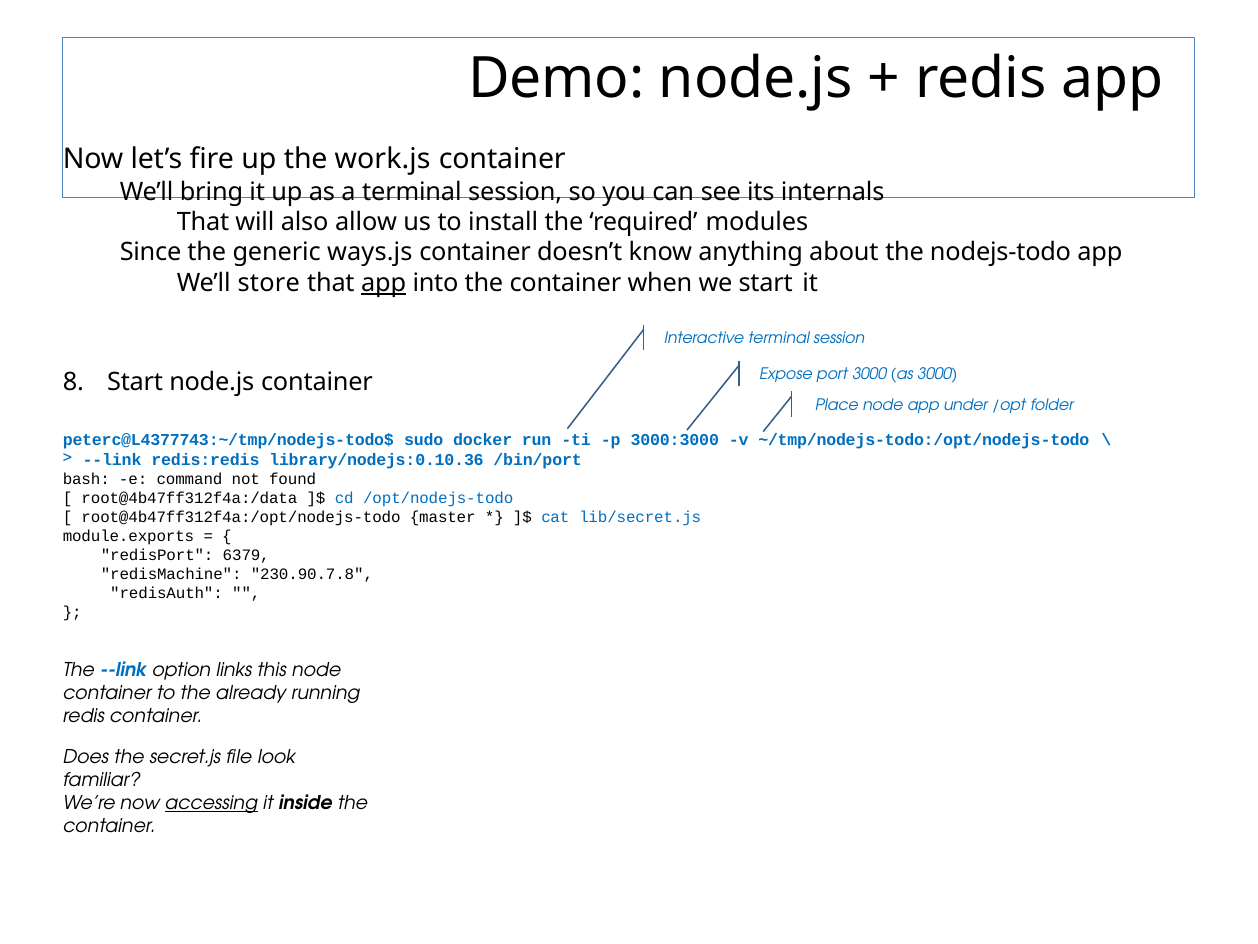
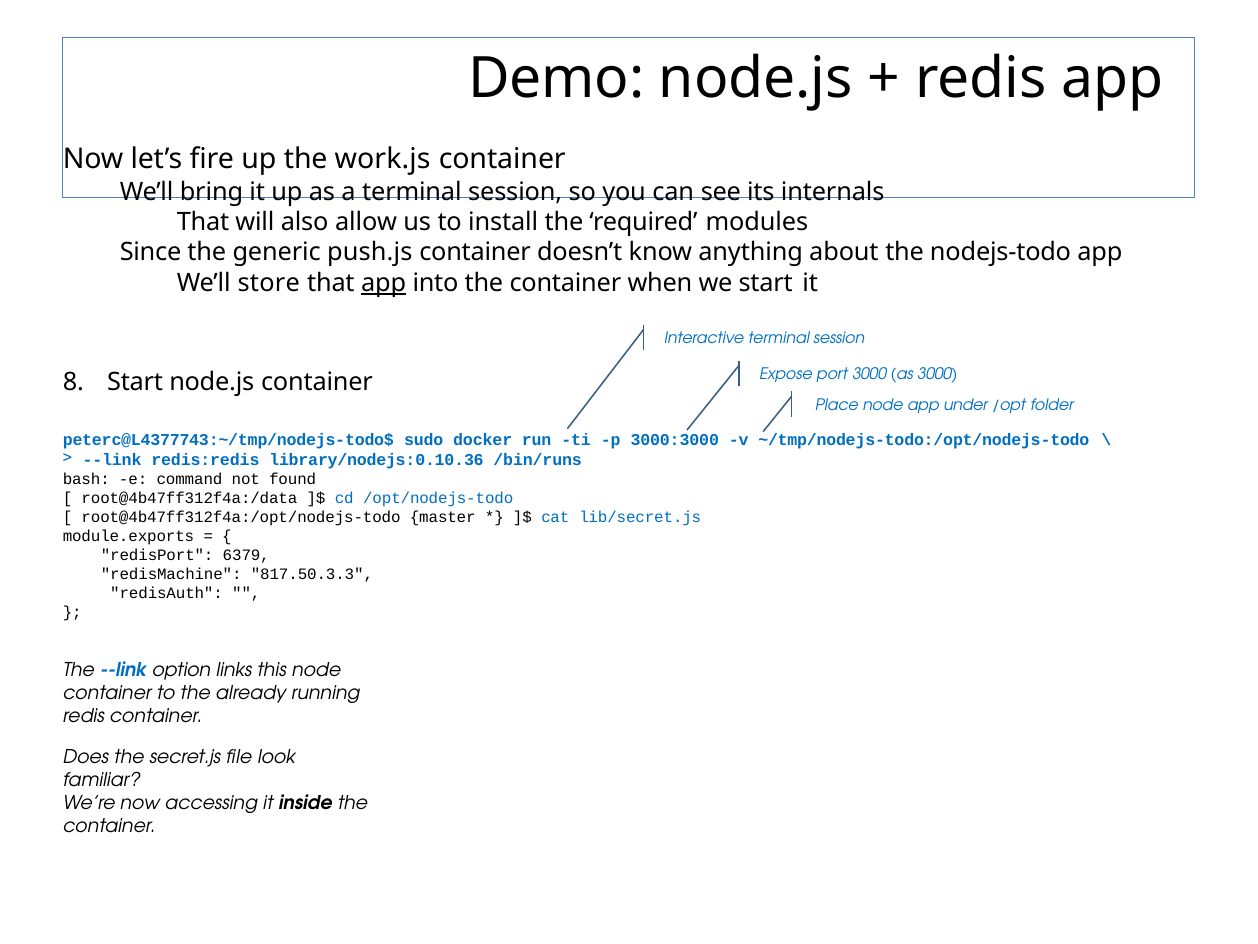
ways.js: ways.js -> push.js
/bin/port: /bin/port -> /bin/runs
230.90.7.8: 230.90.7.8 -> 817.50.3.3
accessing underline: present -> none
